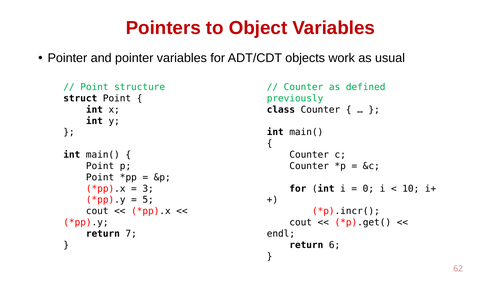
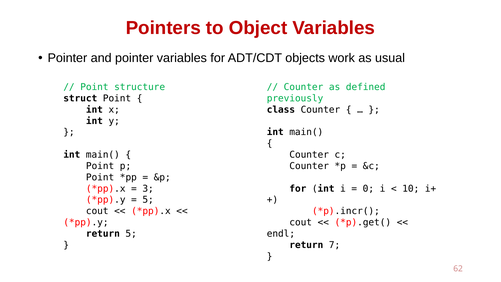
return 7: 7 -> 5
6: 6 -> 7
